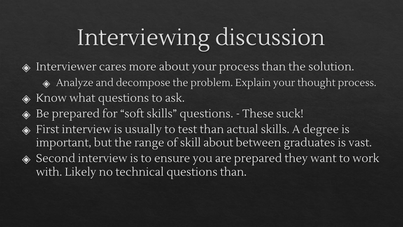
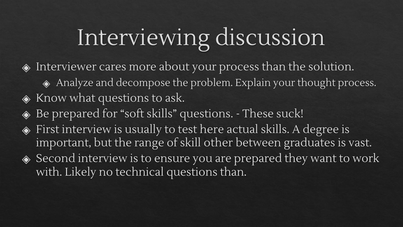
test than: than -> here
skill about: about -> other
